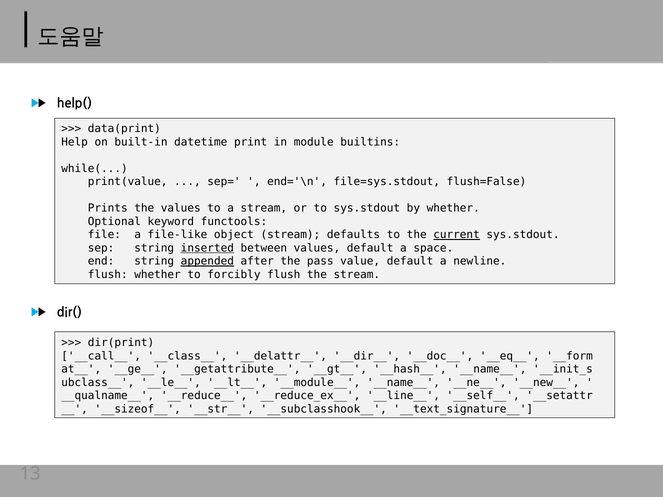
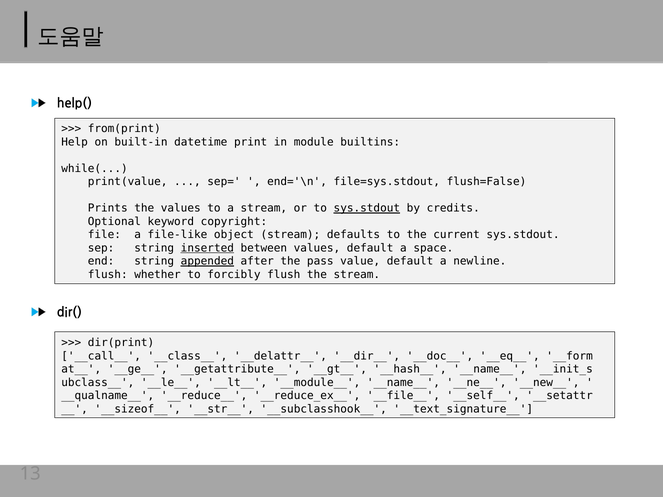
data(print: data(print -> from(print
sys.stdout at (367, 208) underline: none -> present
by whether: whether -> credits
functools: functools -> copyright
current underline: present -> none
__line__: __line__ -> __file__
